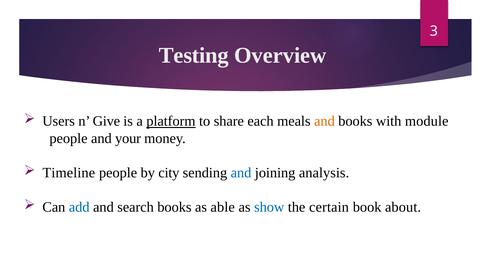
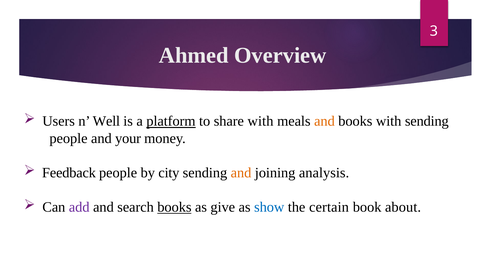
Testing: Testing -> Ahmed
Give: Give -> Well
share each: each -> with
with module: module -> sending
Timeline: Timeline -> Feedback
and at (241, 173) colour: blue -> orange
add colour: blue -> purple
books at (174, 207) underline: none -> present
able: able -> give
